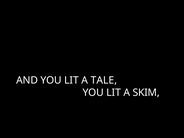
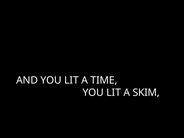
TALE: TALE -> TIME
